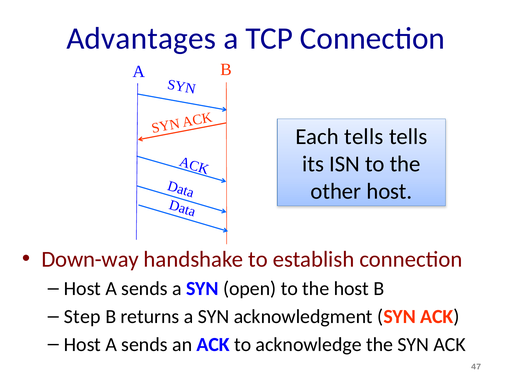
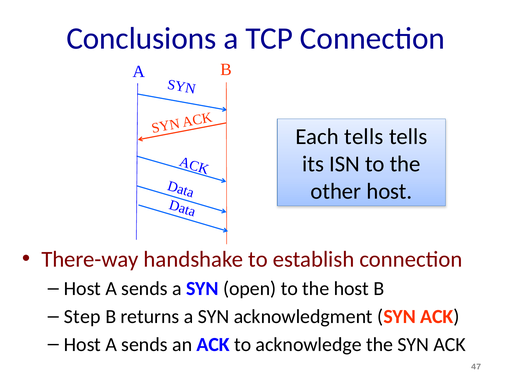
Advantages: Advantages -> Conclusions
Down-way: Down-way -> There-way
